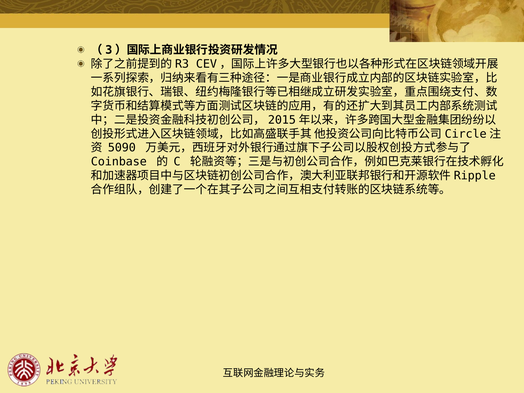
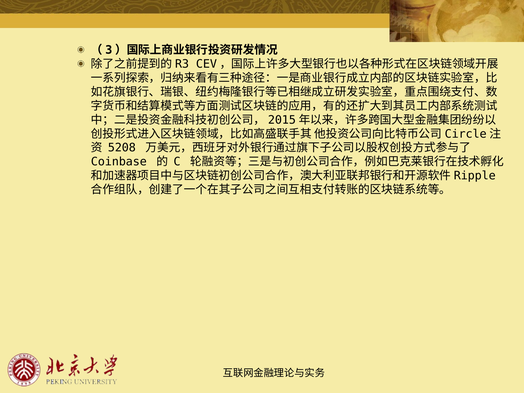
5090: 5090 -> 5208
